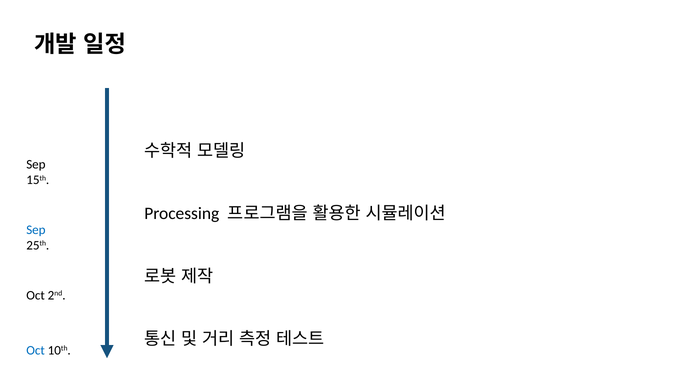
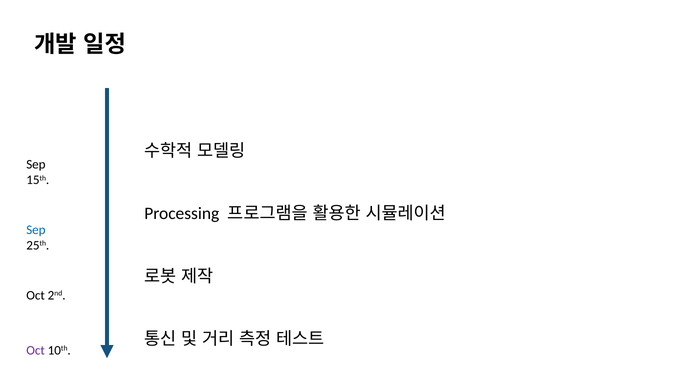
Oct at (36, 351) colour: blue -> purple
